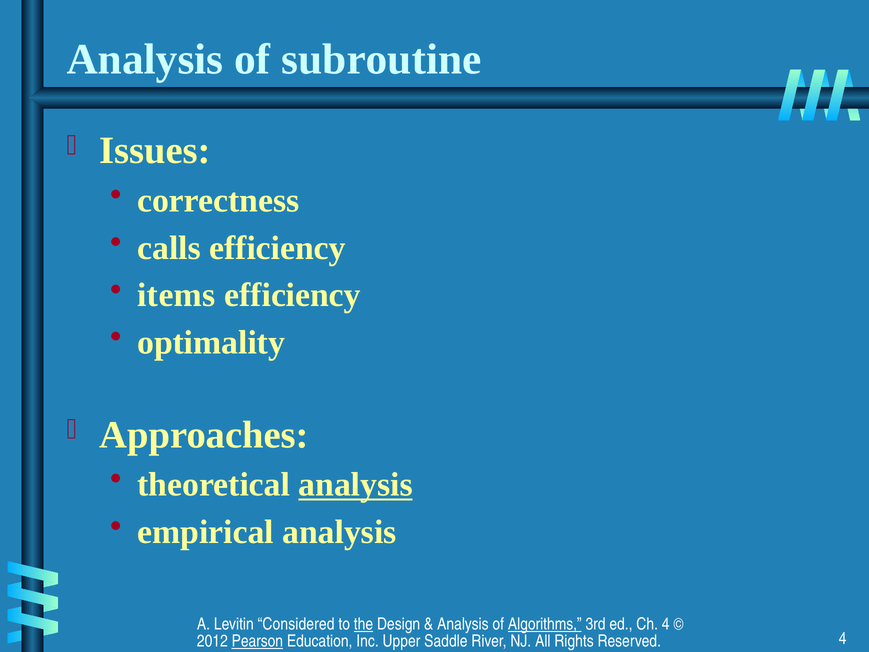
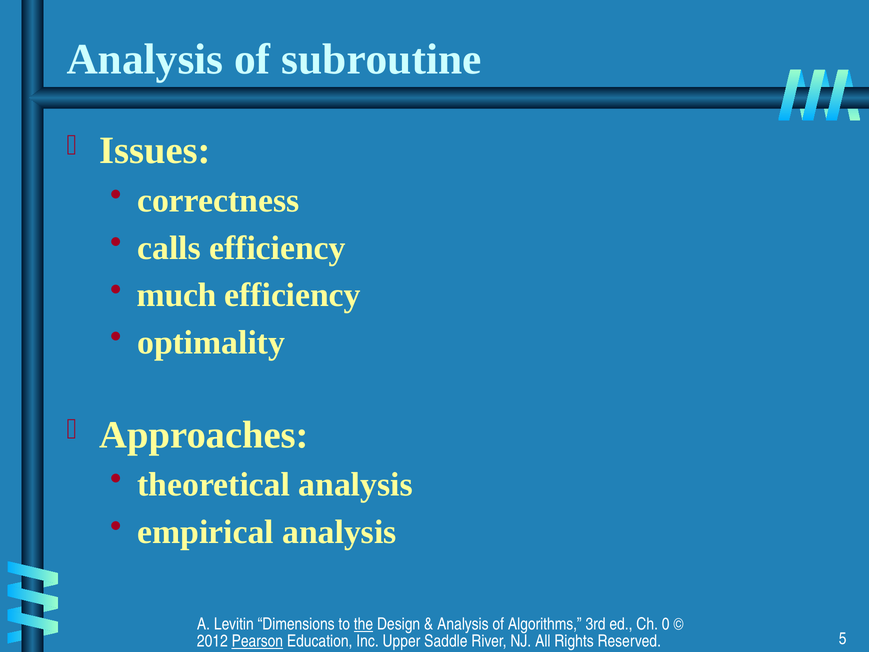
items: items -> much
analysis at (356, 485) underline: present -> none
Considered: Considered -> Dimensions
Algorithms underline: present -> none
Ch 4: 4 -> 0
Reserved 4: 4 -> 5
